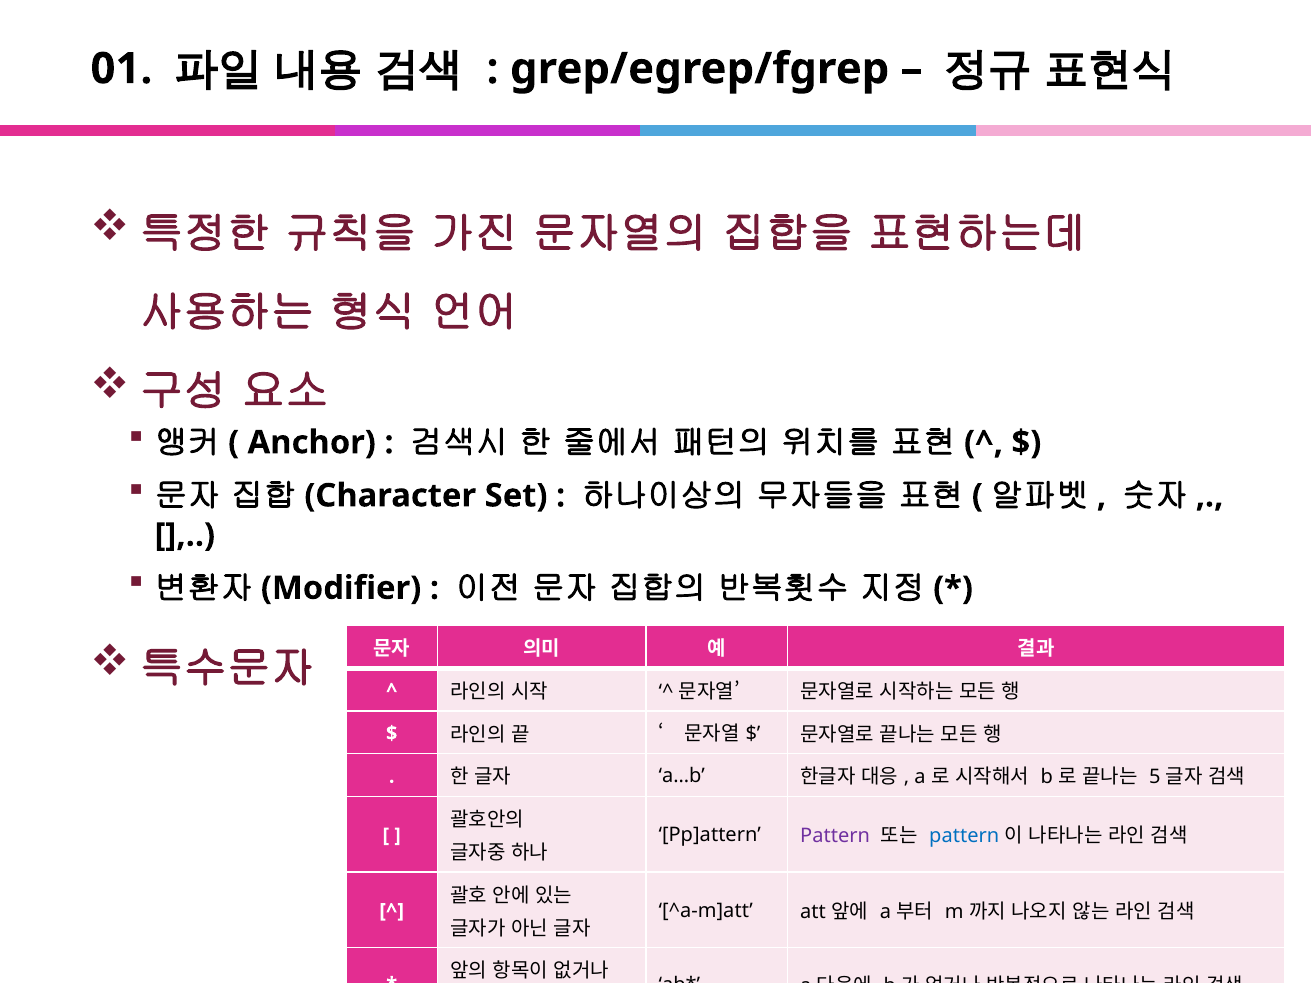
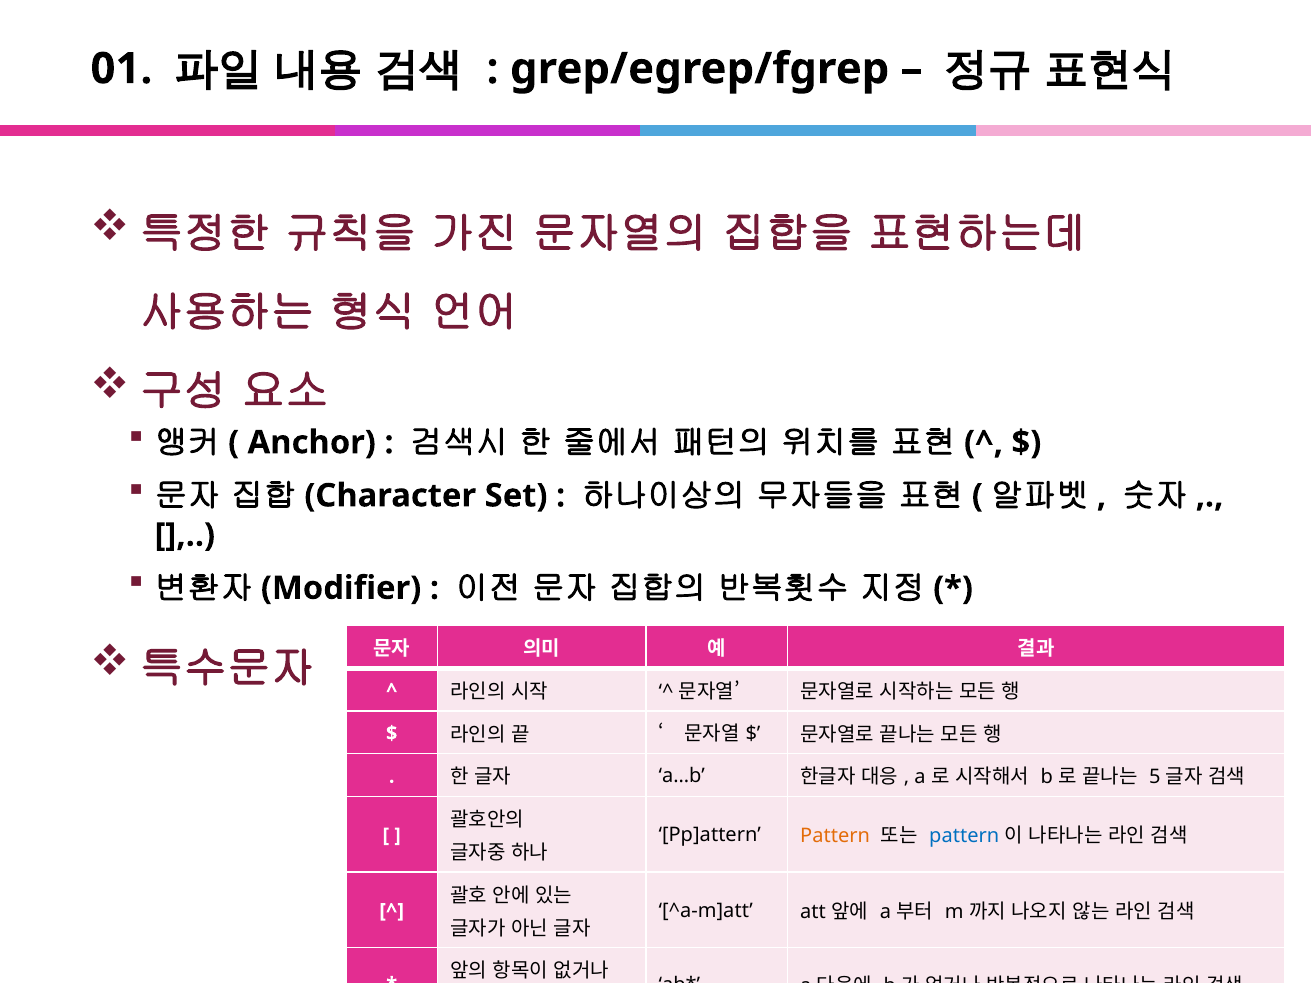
Pattern at (835, 837) colour: purple -> orange
